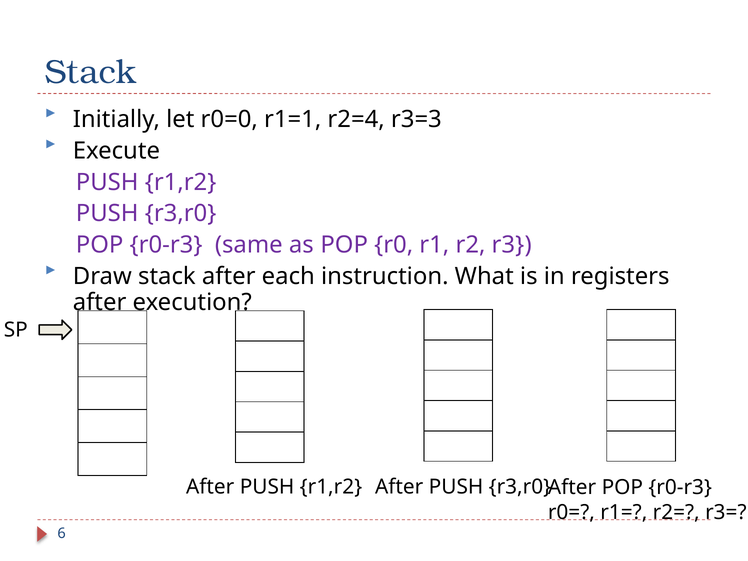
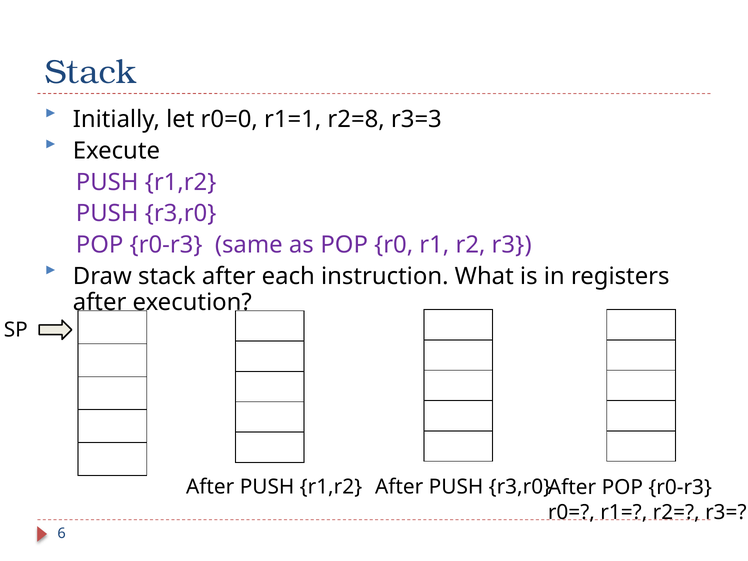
r2=4: r2=4 -> r2=8
